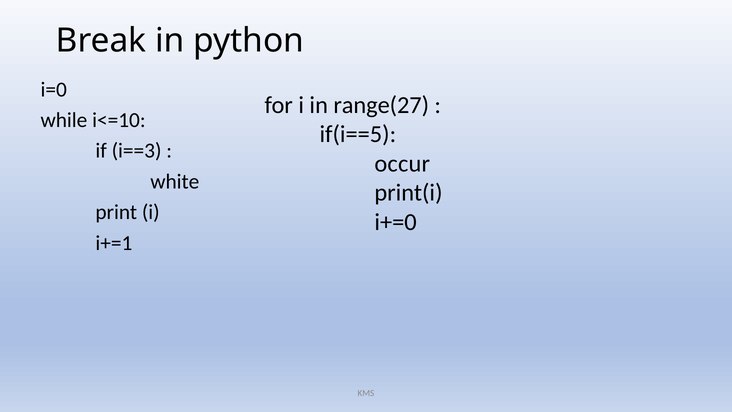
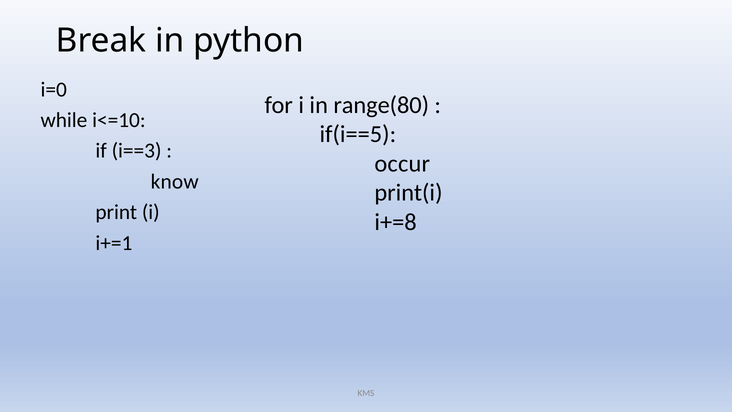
range(27: range(27 -> range(80
white: white -> know
i+=0: i+=0 -> i+=8
